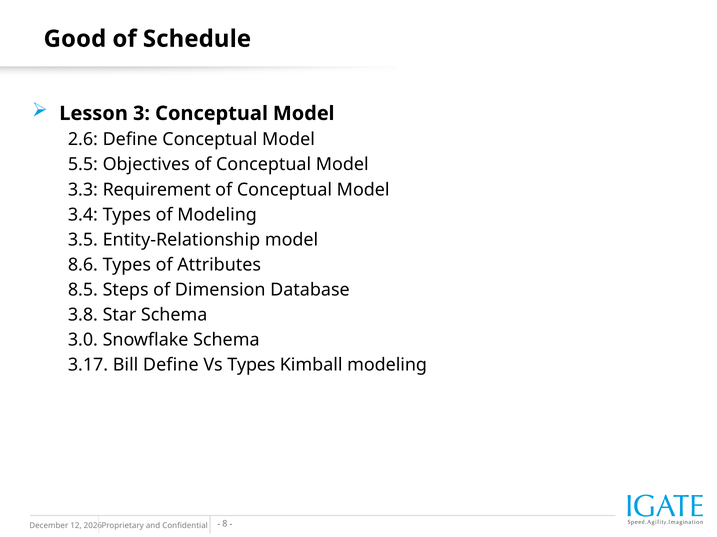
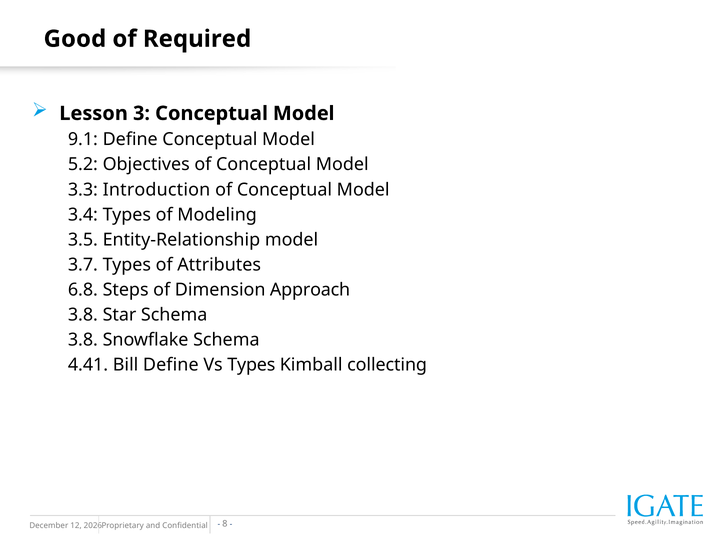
Schedule: Schedule -> Required
2.6: 2.6 -> 9.1
5.5: 5.5 -> 5.2
Requirement: Requirement -> Introduction
8.6: 8.6 -> 3.7
8.5: 8.5 -> 6.8
Database: Database -> Approach
3.0 at (83, 340): 3.0 -> 3.8
3.17: 3.17 -> 4.41
Kimball modeling: modeling -> collecting
